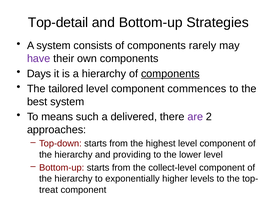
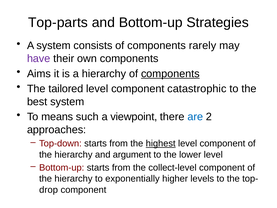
Top-detail: Top-detail -> Top-parts
Days: Days -> Aims
commences: commences -> catastrophic
delivered: delivered -> viewpoint
are colour: purple -> blue
highest underline: none -> present
providing: providing -> argument
treat: treat -> drop
